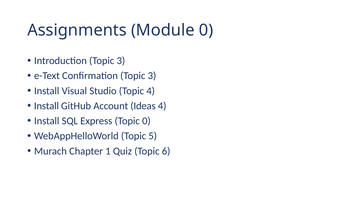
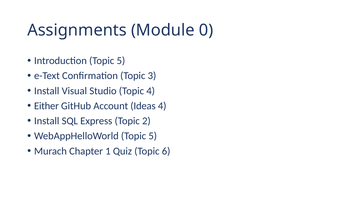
Introduction Topic 3: 3 -> 5
Install at (46, 106): Install -> Either
Topic 0: 0 -> 2
